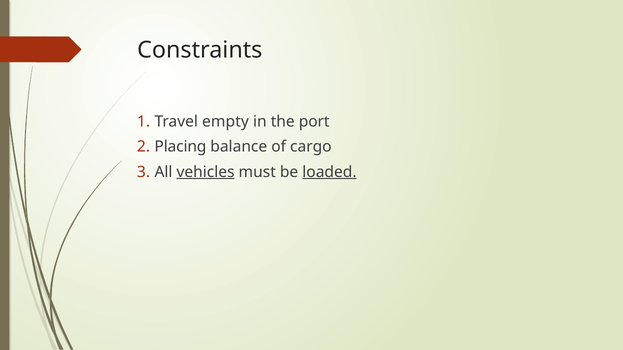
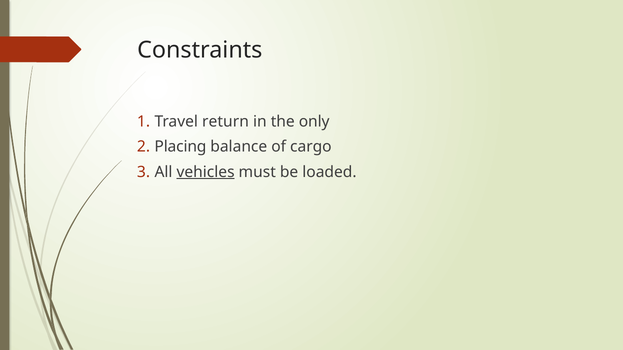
empty: empty -> return
port: port -> only
loaded underline: present -> none
